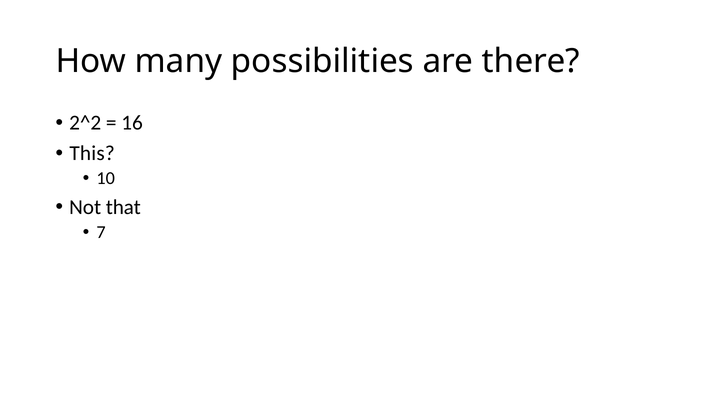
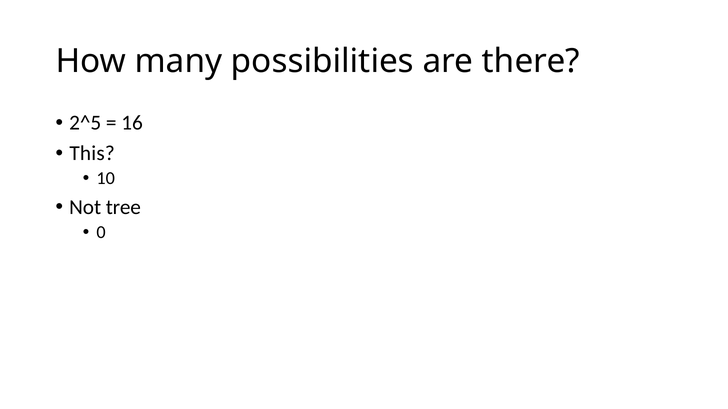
2^2: 2^2 -> 2^5
that: that -> tree
7: 7 -> 0
